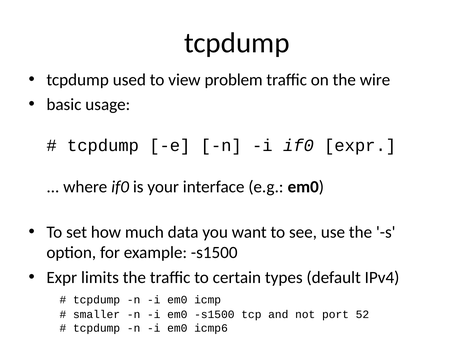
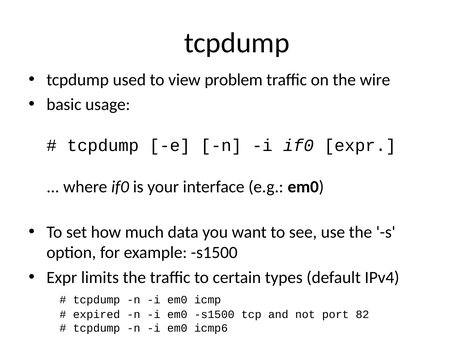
smaller: smaller -> expired
52: 52 -> 82
